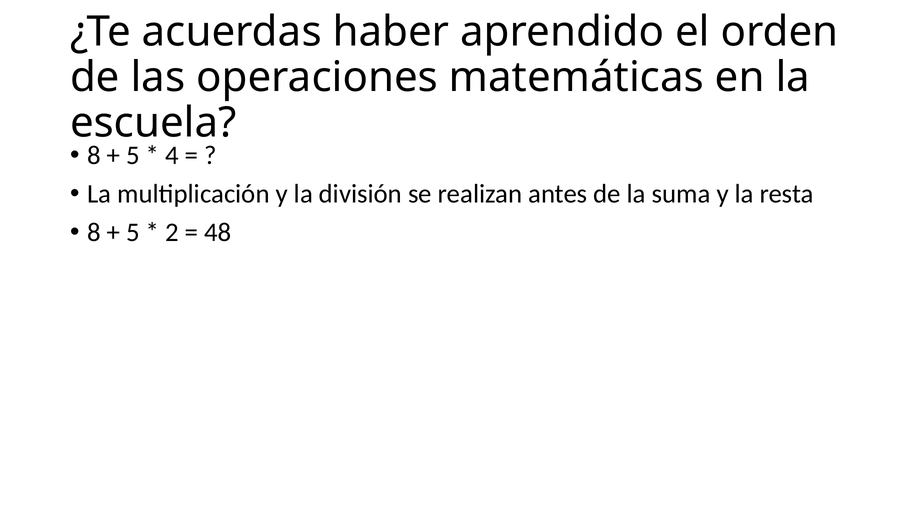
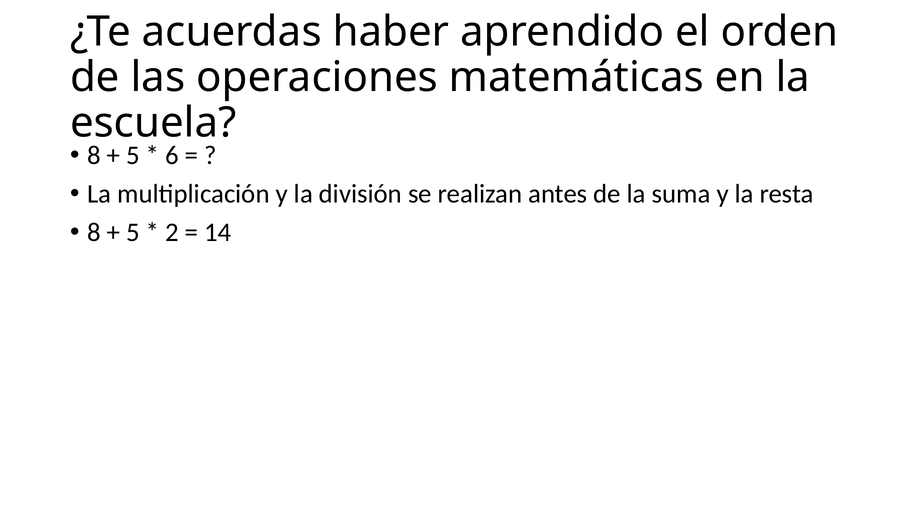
4: 4 -> 6
48: 48 -> 14
